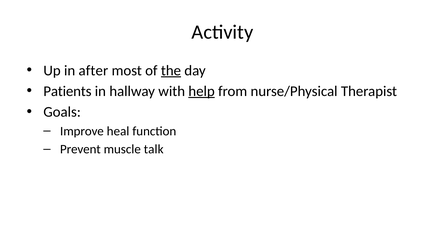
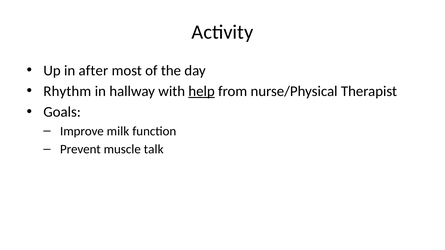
the underline: present -> none
Patients: Patients -> Rhythm
heal: heal -> milk
